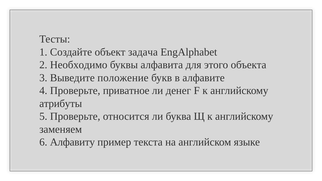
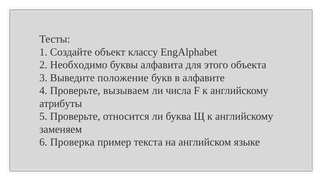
задача: задача -> классу
приватное: приватное -> вызываем
денег: денег -> числа
Алфавиту: Алфавиту -> Проверка
